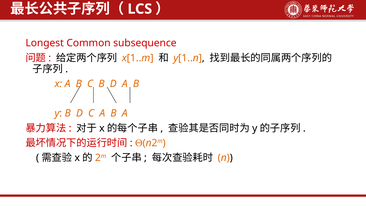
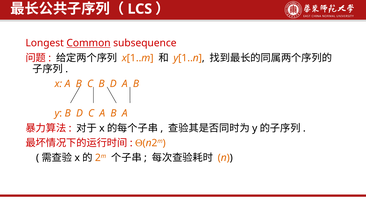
Common underline: none -> present
